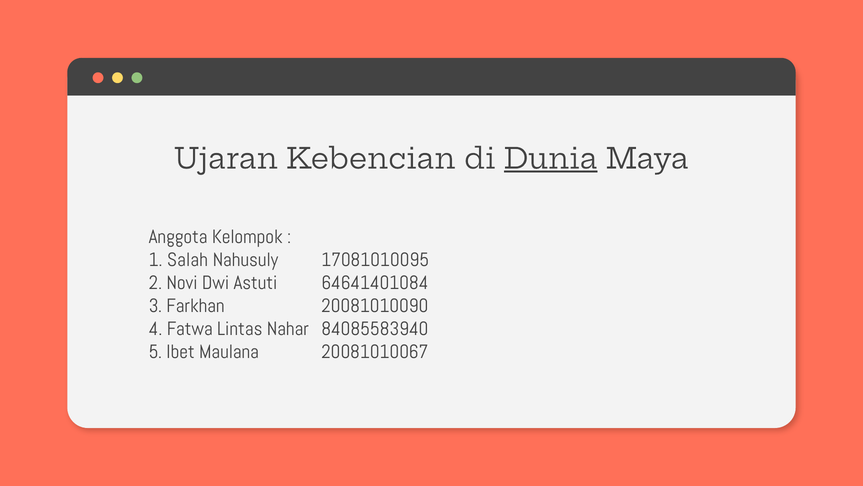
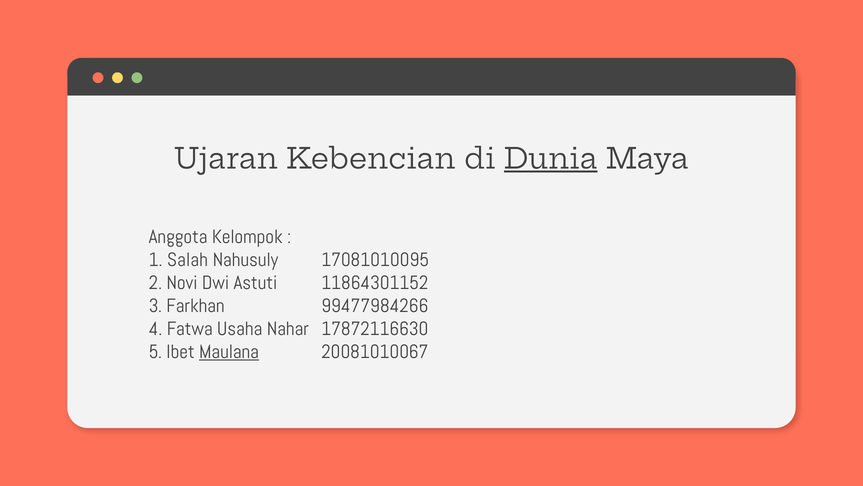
64641401084: 64641401084 -> 11864301152
20081010090: 20081010090 -> 99477984266
Lintas: Lintas -> Usaha
84085583940: 84085583940 -> 17872116630
Maulana underline: none -> present
